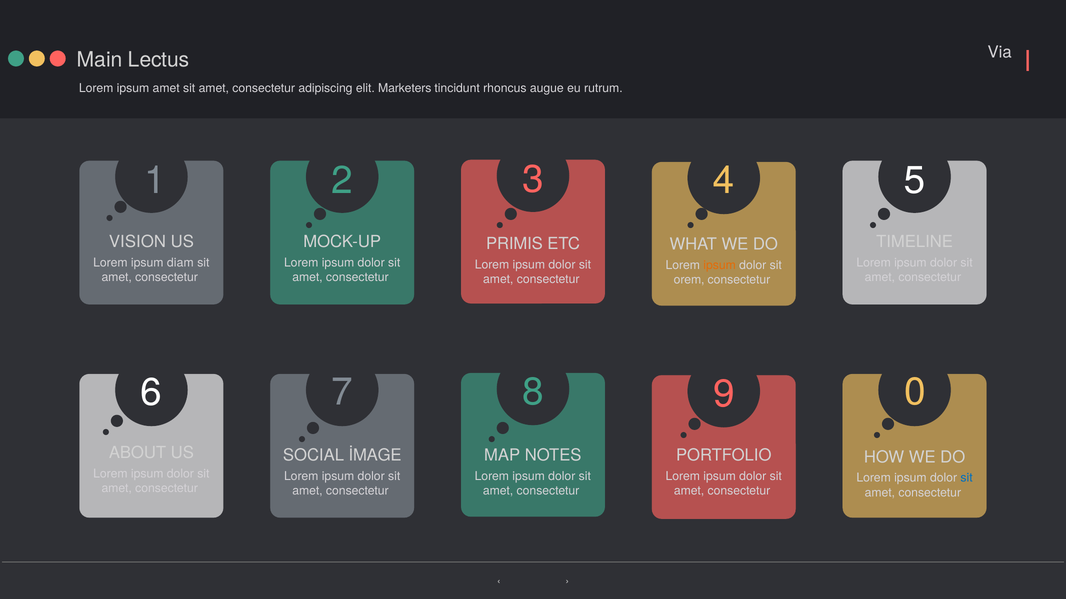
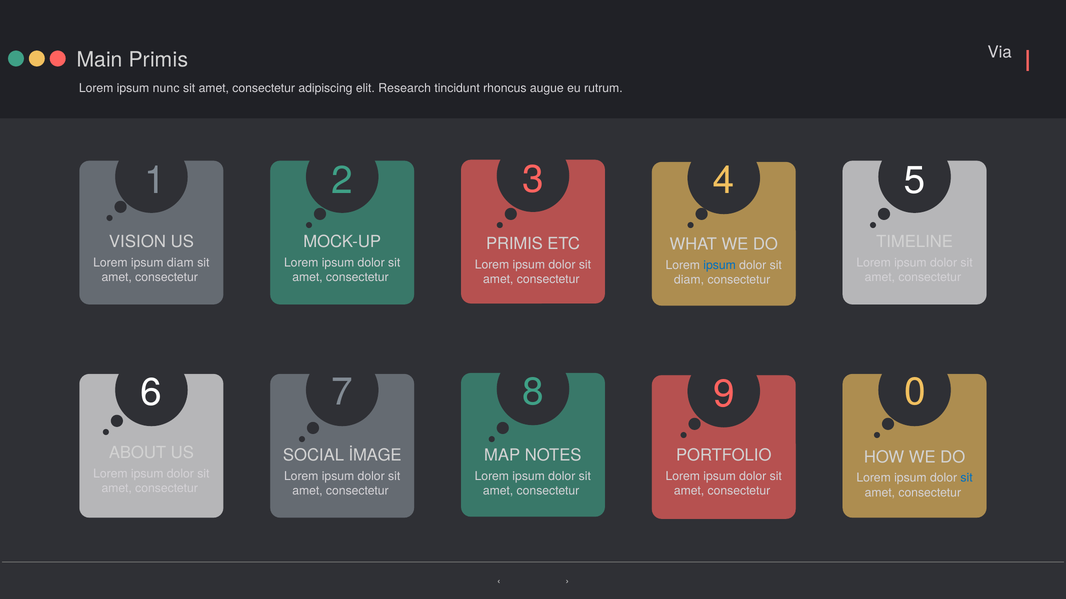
Main Lectus: Lectus -> Primis
ipsum amet: amet -> nunc
Marketers: Marketers -> Research
ipsum at (720, 265) colour: orange -> blue
orem at (689, 280): orem -> diam
